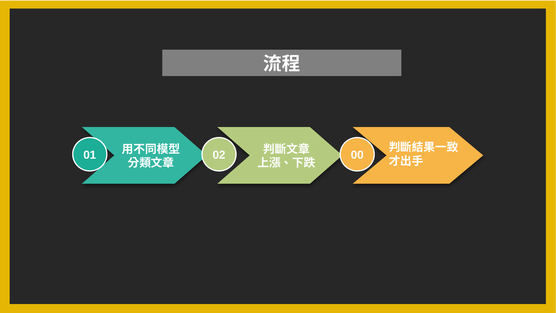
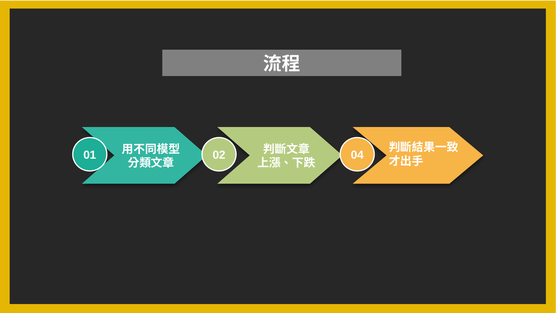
00: 00 -> 04
